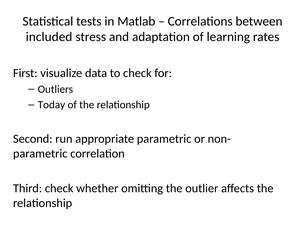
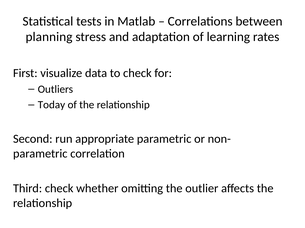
included: included -> planning
